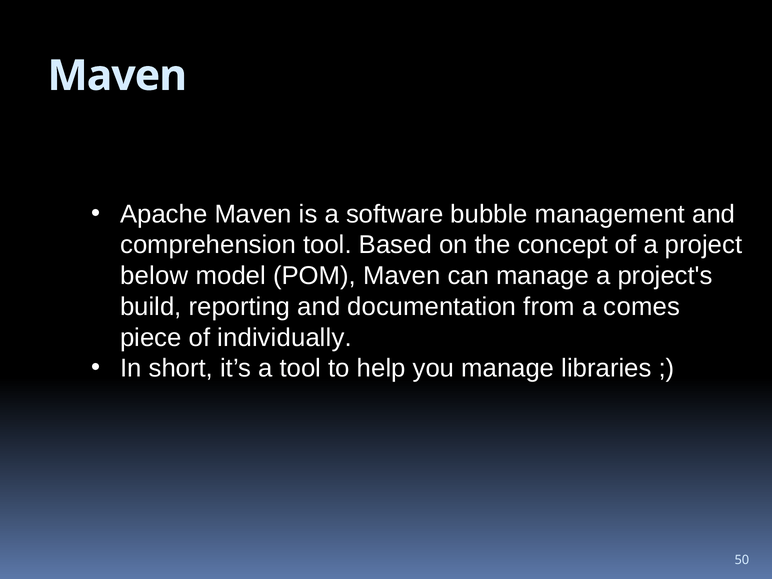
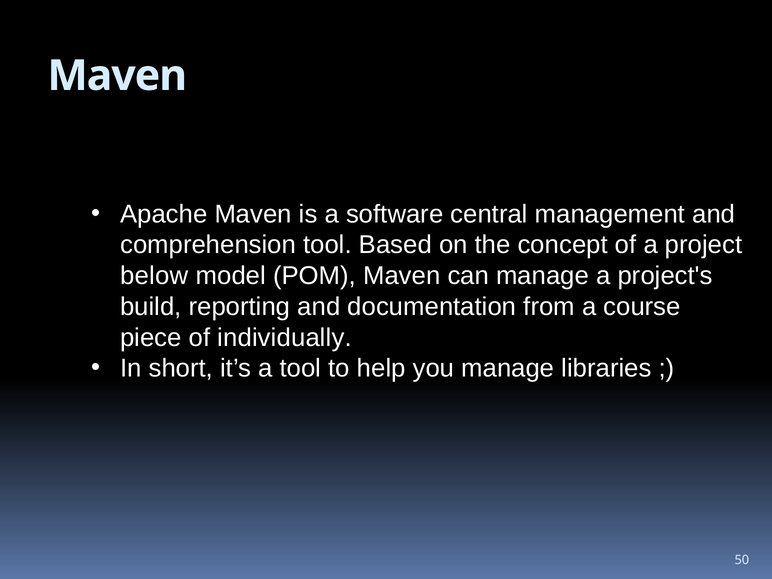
bubble: bubble -> central
comes: comes -> course
